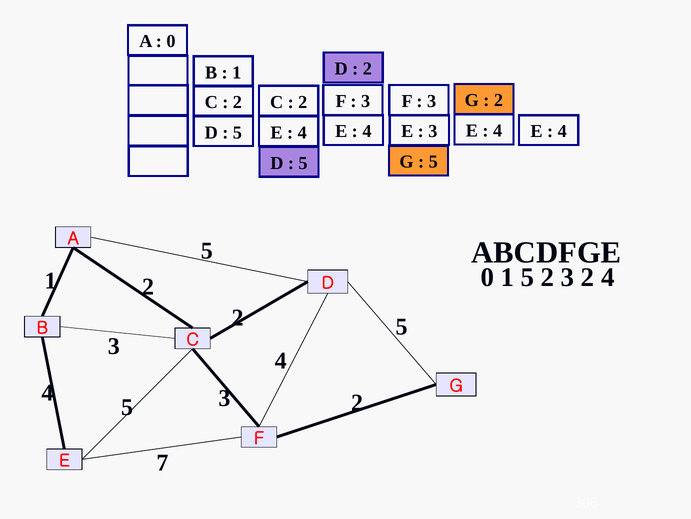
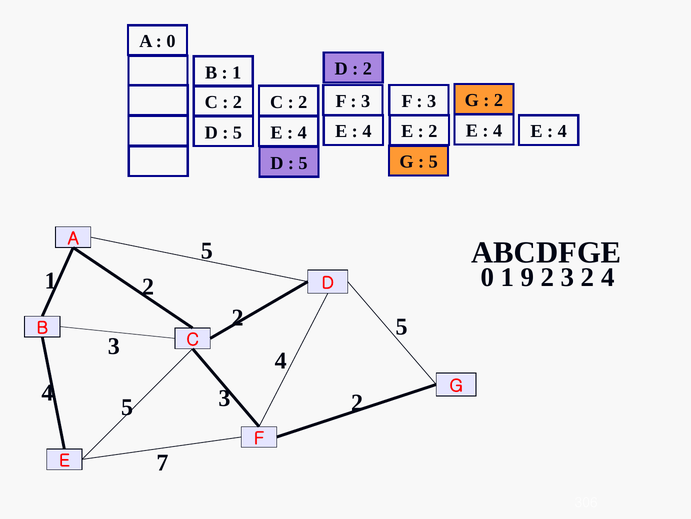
3 at (433, 131): 3 -> 2
1 5: 5 -> 9
